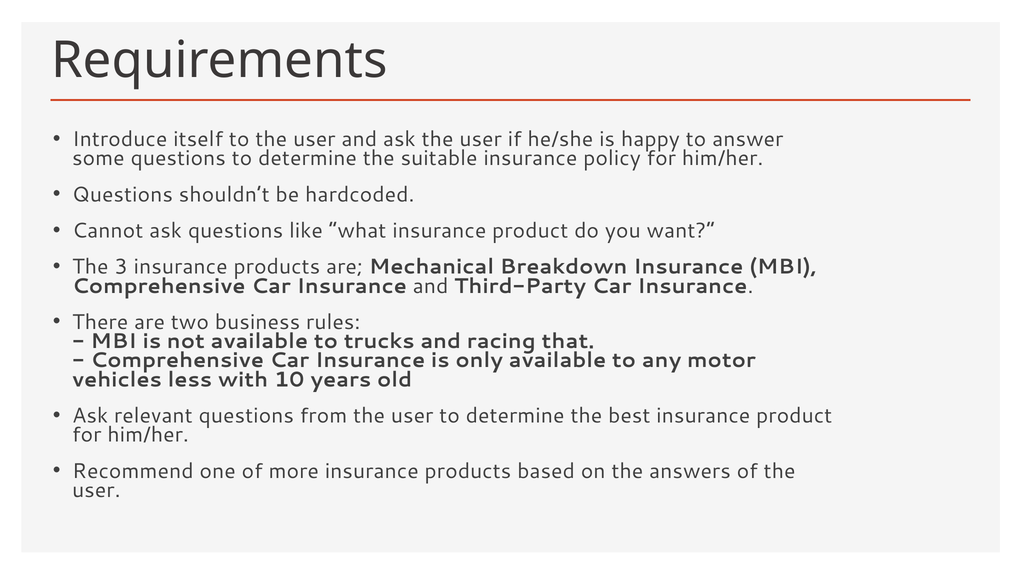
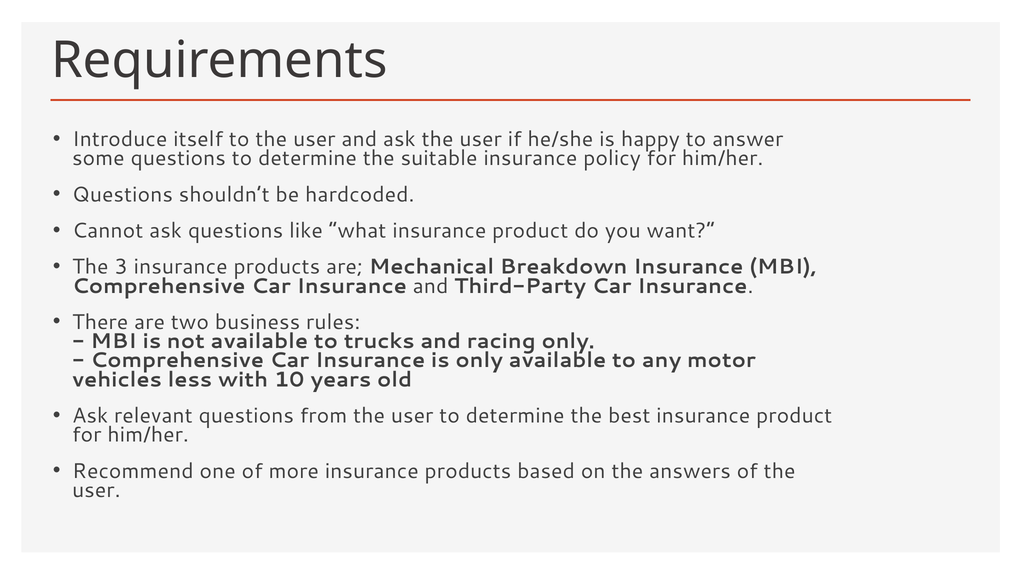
racing that: that -> only
